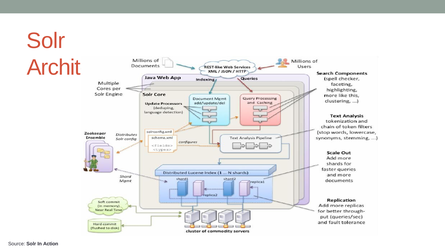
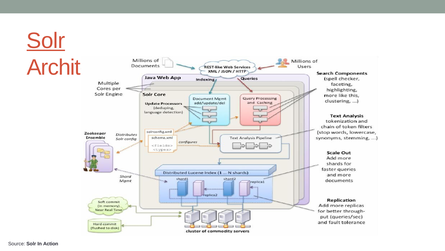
Solr at (46, 41) underline: none -> present
